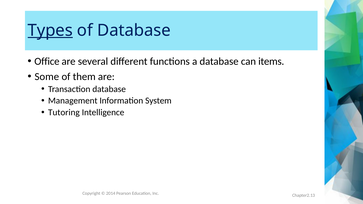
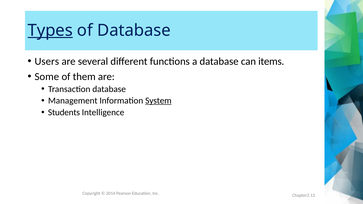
Office: Office -> Users
System underline: none -> present
Tutoring: Tutoring -> Students
